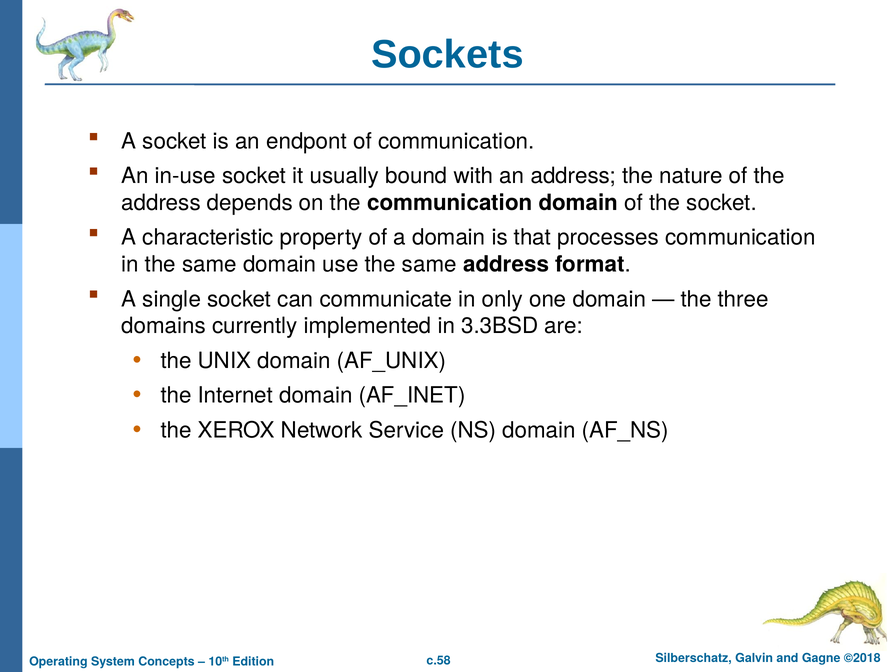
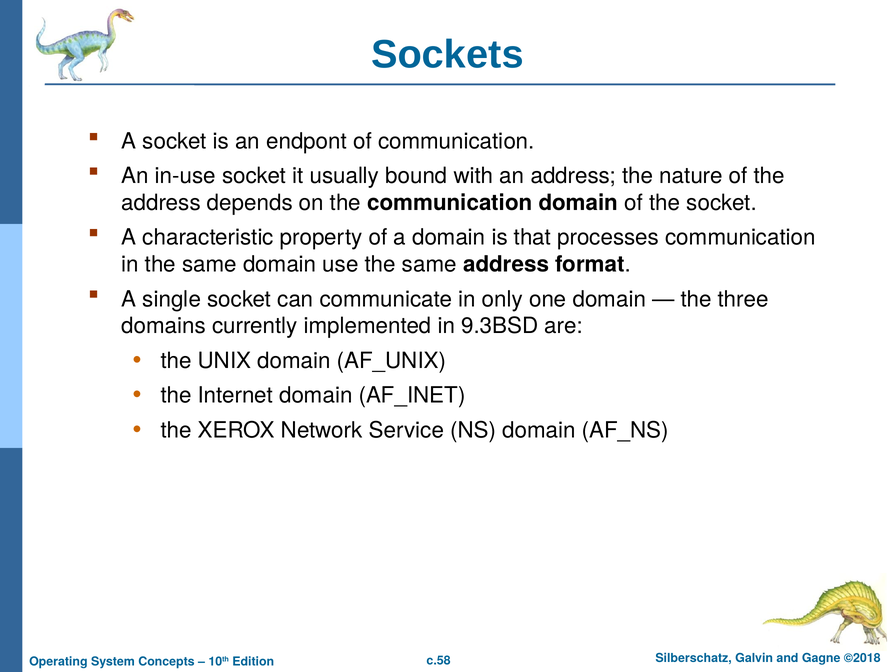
3.3BSD: 3.3BSD -> 9.3BSD
